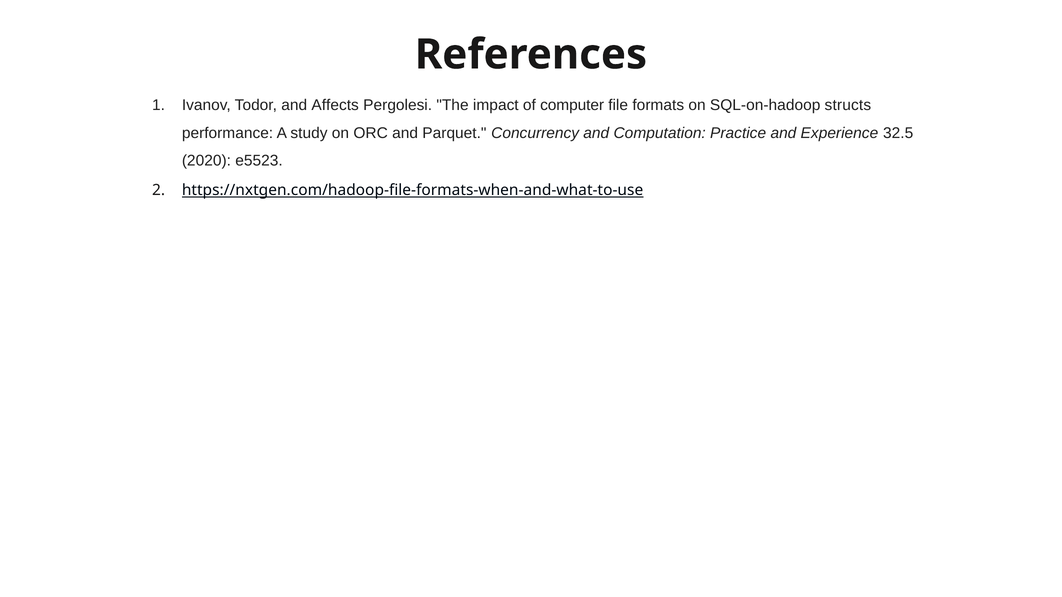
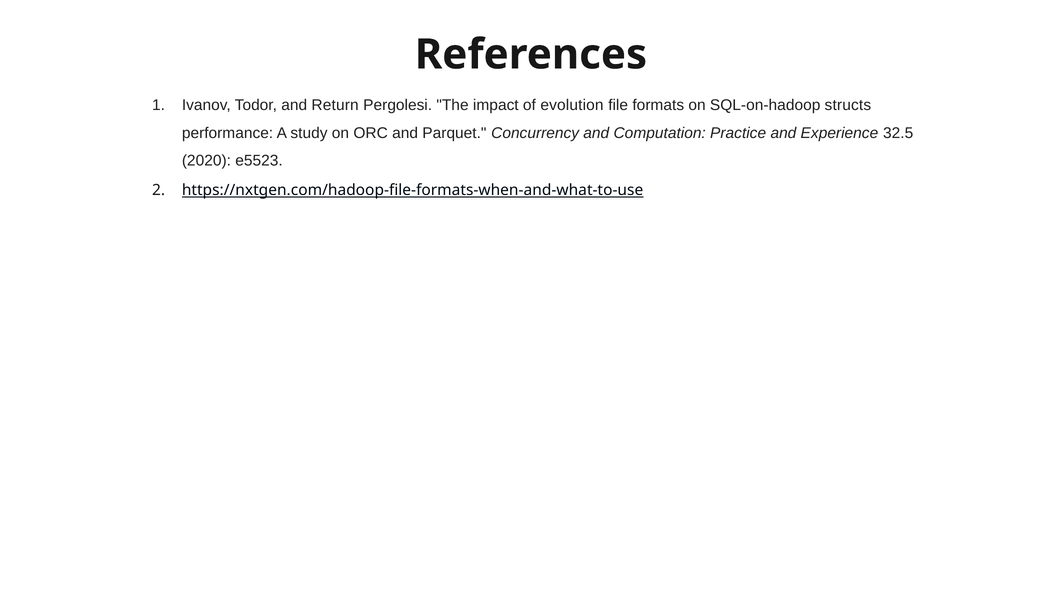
Affects: Affects -> Return
computer: computer -> evolution
